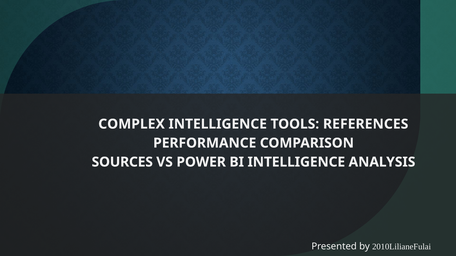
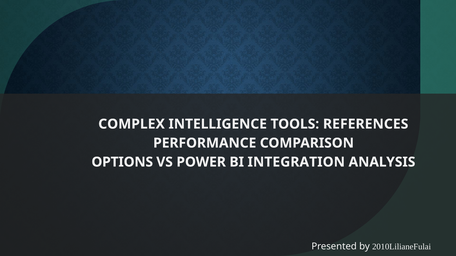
SOURCES: SOURCES -> OPTIONS
BI INTELLIGENCE: INTELLIGENCE -> INTEGRATION
